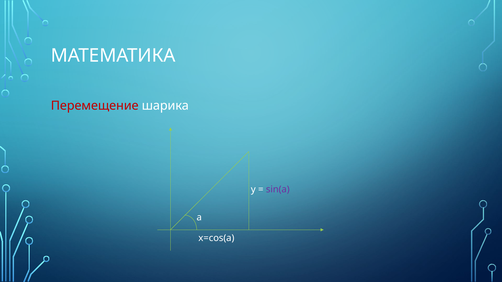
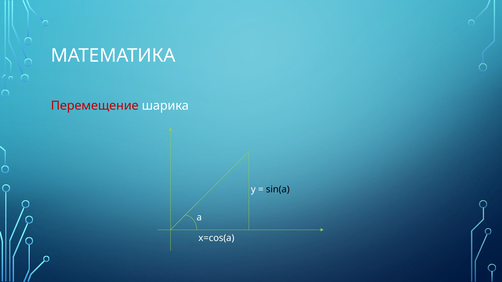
sin(a colour: purple -> black
